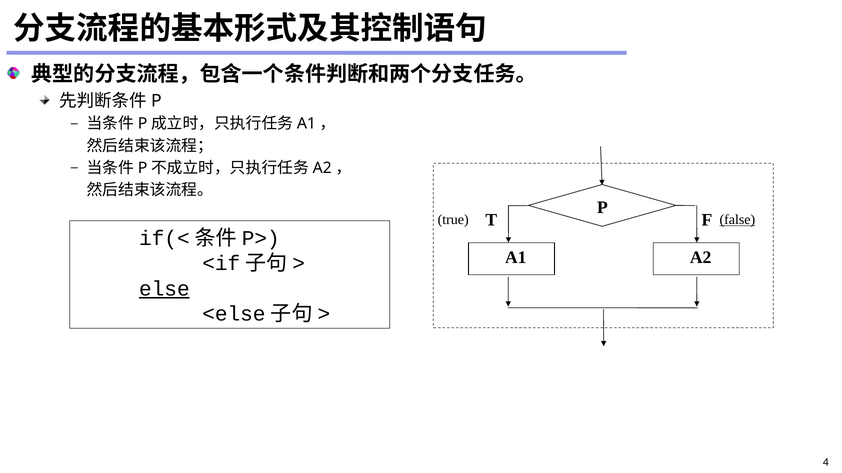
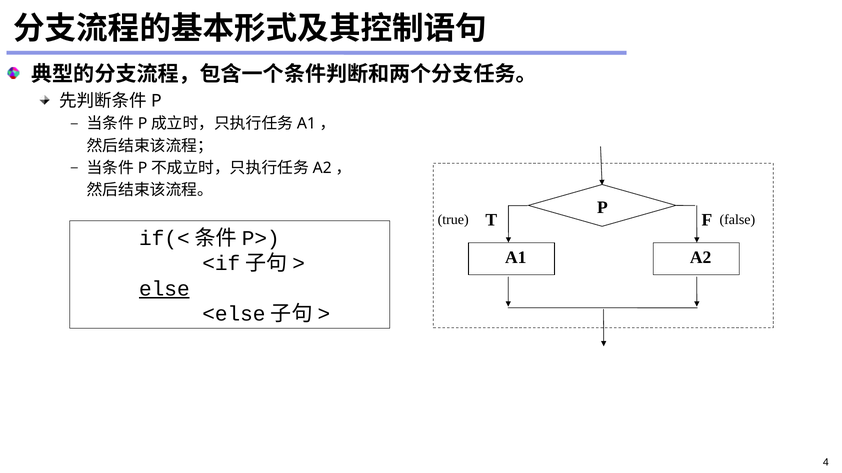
false underline: present -> none
